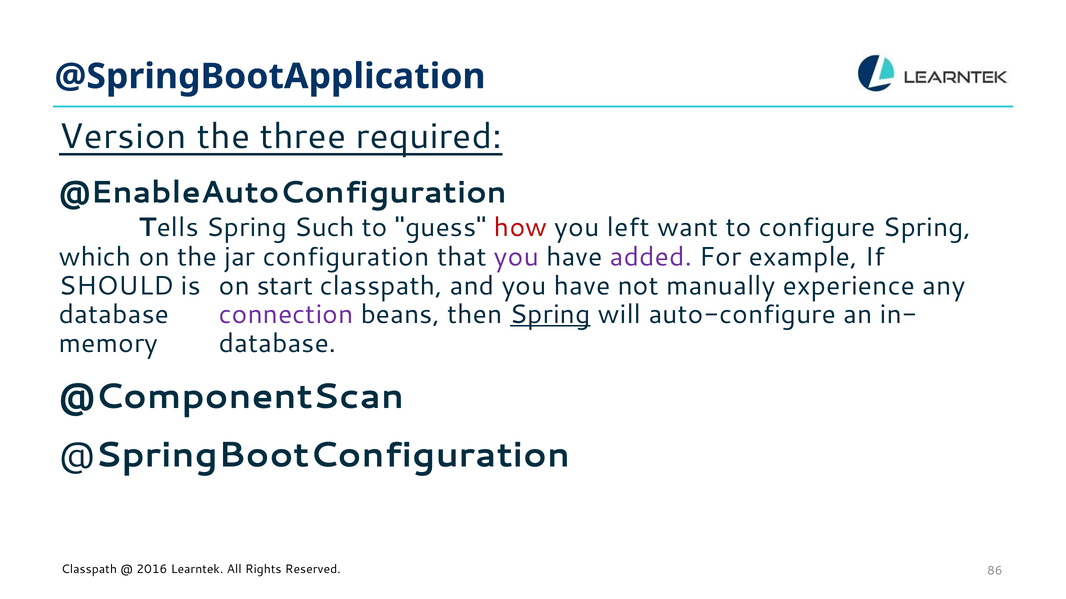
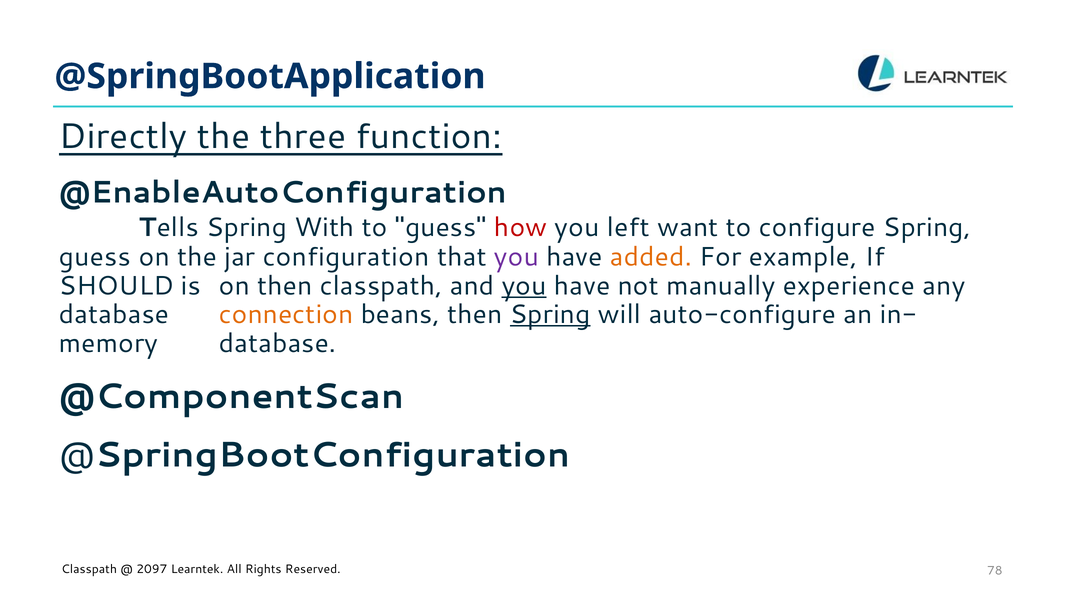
Version: Version -> Directly
required: required -> function
Such: Such -> With
which at (95, 257): which -> guess
added colour: purple -> orange
on start: start -> then
you at (524, 286) underline: none -> present
connection colour: purple -> orange
2016: 2016 -> 2097
86: 86 -> 78
